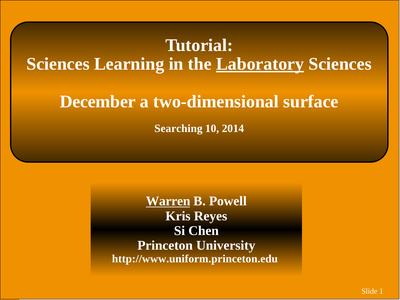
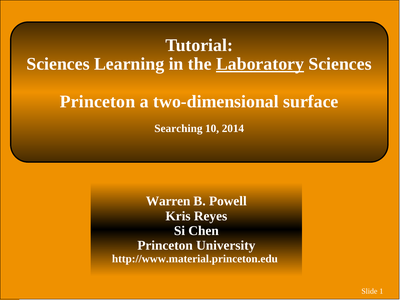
December at (98, 102): December -> Princeton
Warren underline: present -> none
http://www.uniform.princeton.edu: http://www.uniform.princeton.edu -> http://www.material.princeton.edu
